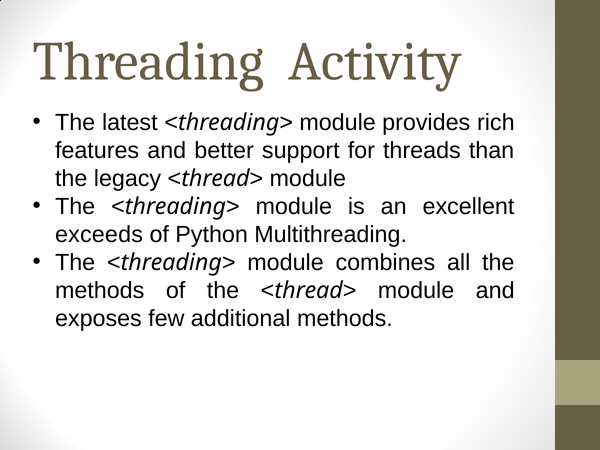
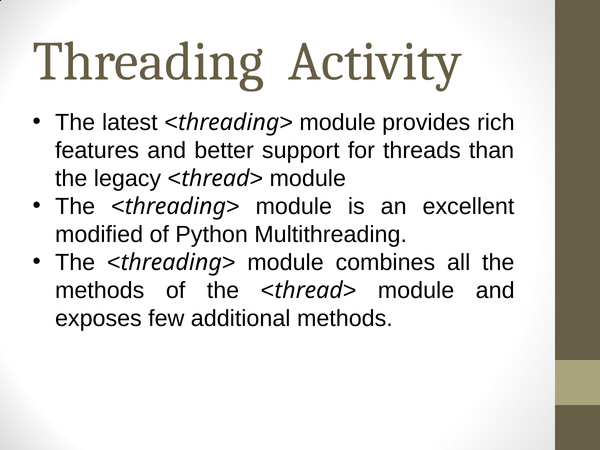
exceeds: exceeds -> modified
